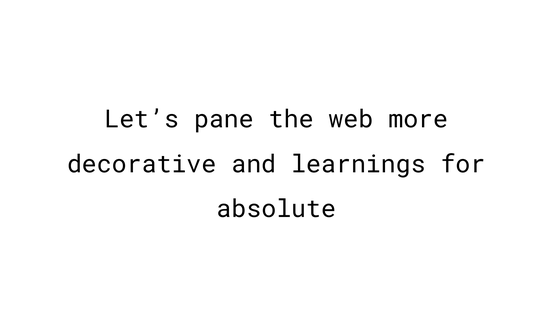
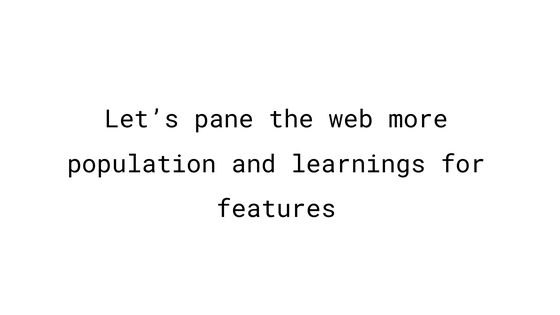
decorative: decorative -> population
absolute: absolute -> features
